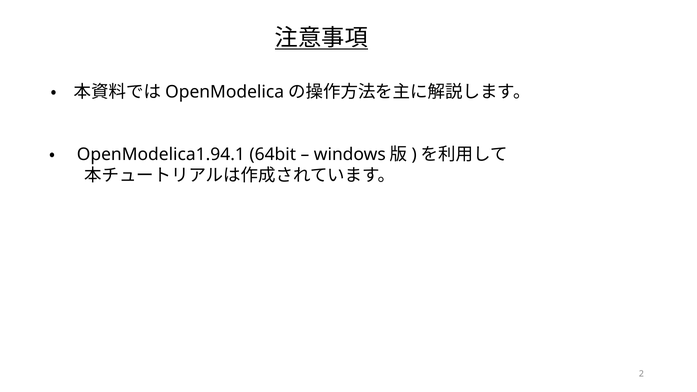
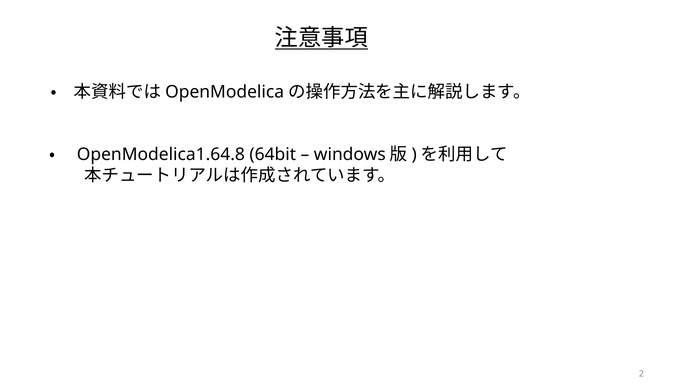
OpenModelica1.94.1: OpenModelica1.94.1 -> OpenModelica1.64.8
